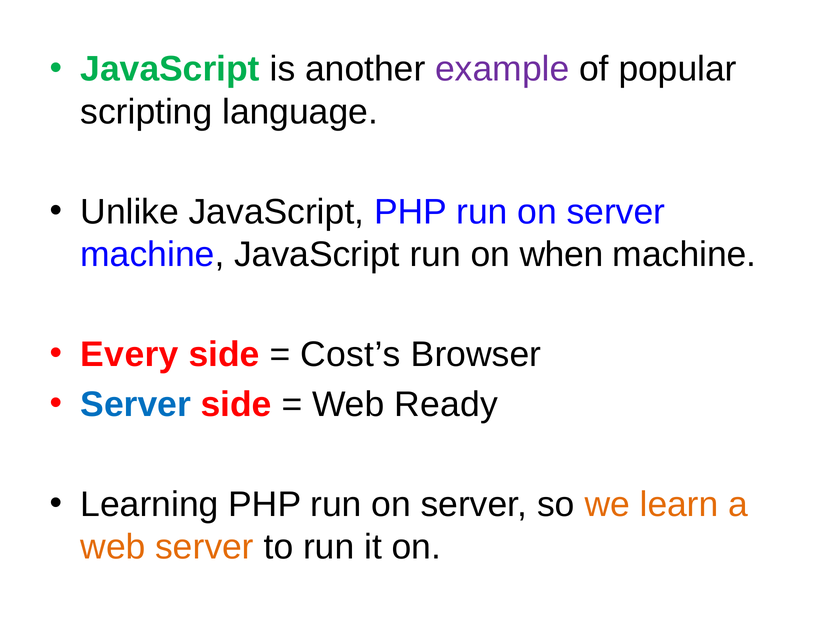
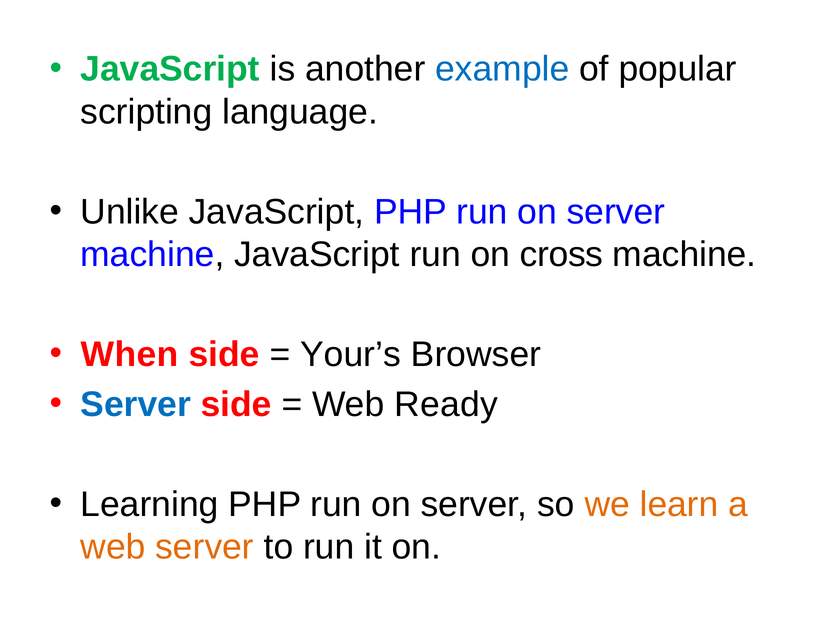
example colour: purple -> blue
when: when -> cross
Every: Every -> When
Cost’s: Cost’s -> Your’s
